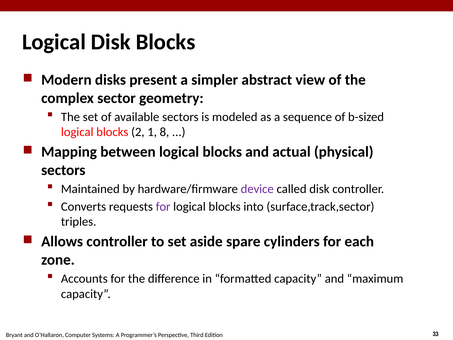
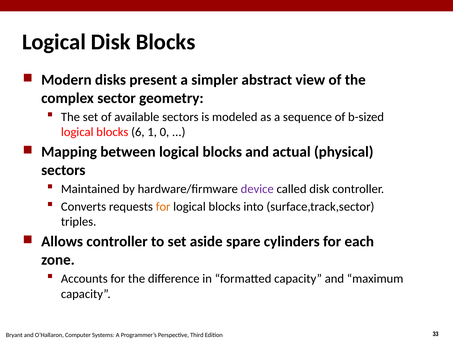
2: 2 -> 6
8: 8 -> 0
for at (163, 207) colour: purple -> orange
